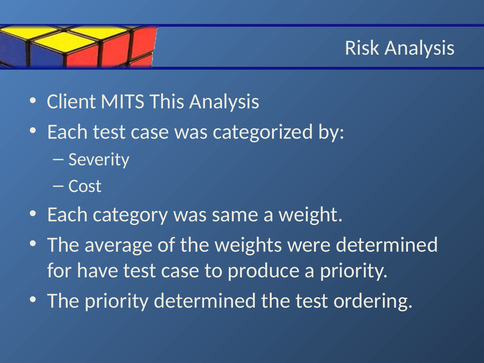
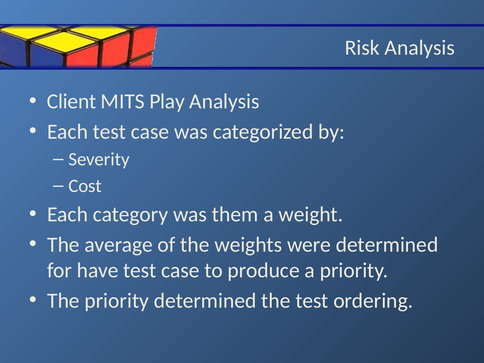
This: This -> Play
same: same -> them
